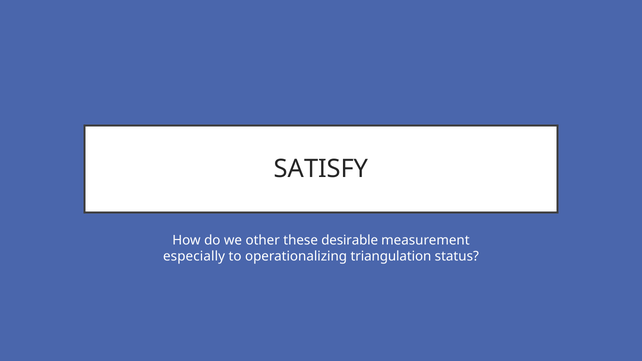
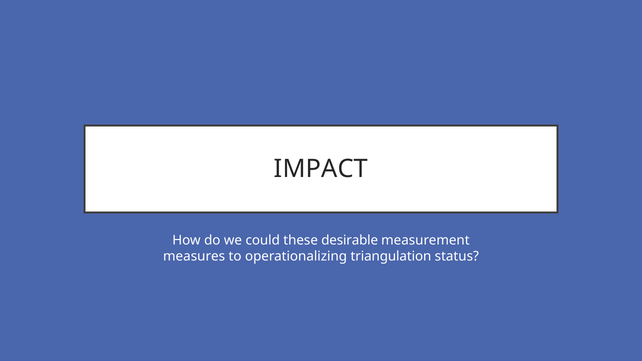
SATISFY: SATISFY -> IMPACT
other: other -> could
especially: especially -> measures
